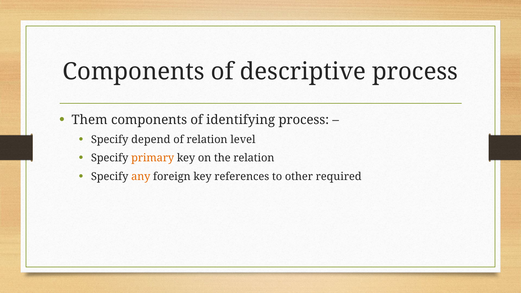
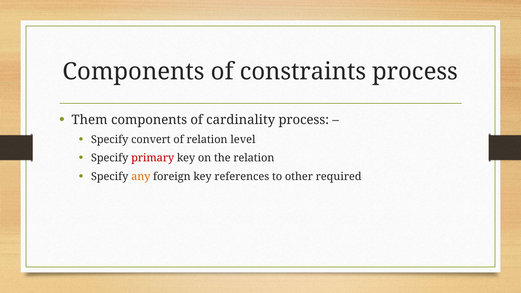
descriptive: descriptive -> constraints
identifying: identifying -> cardinality
depend: depend -> convert
primary colour: orange -> red
